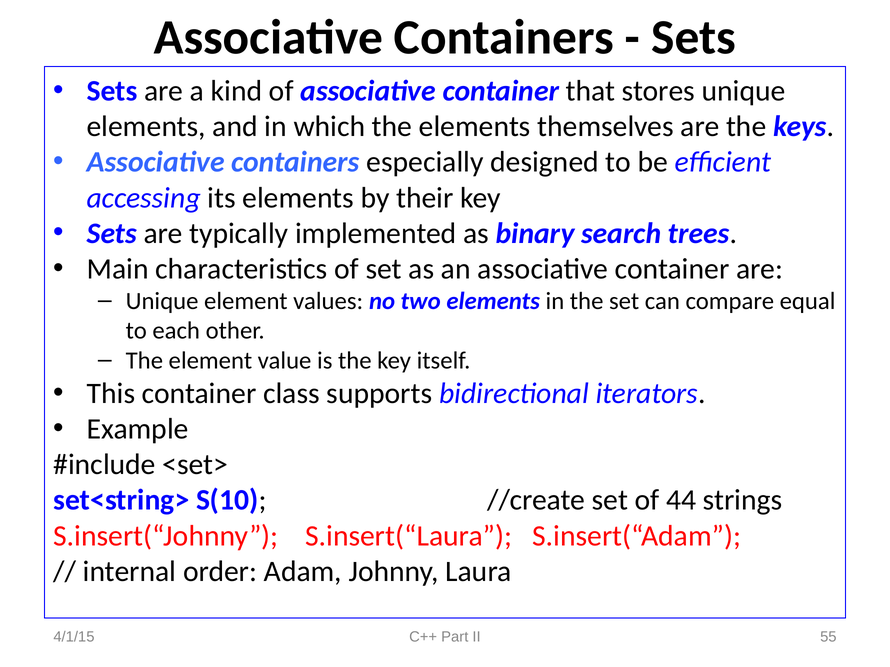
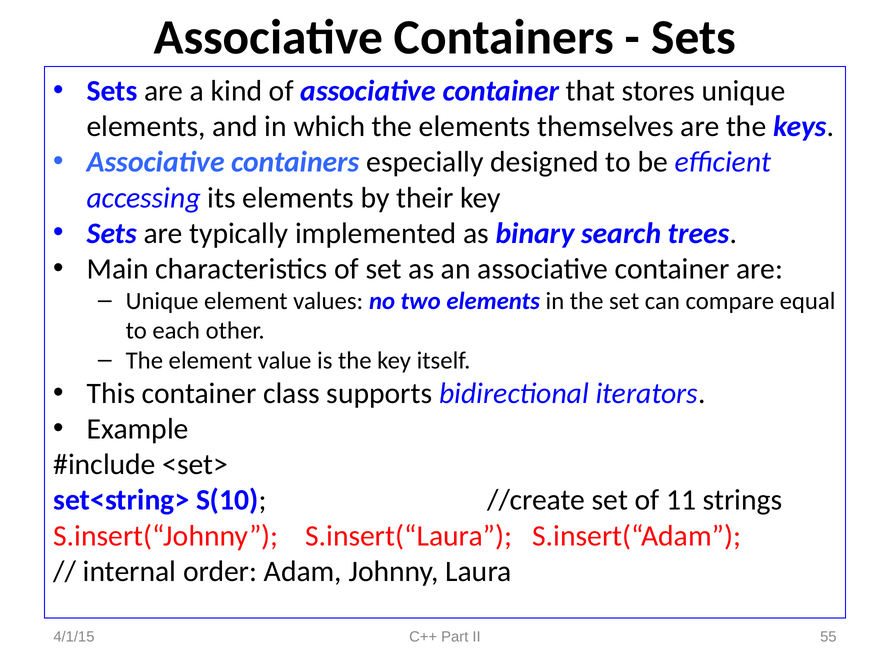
44: 44 -> 11
